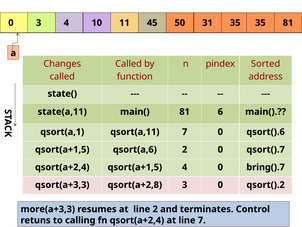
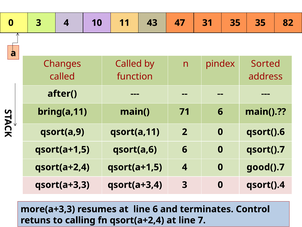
45: 45 -> 43
50: 50 -> 47
35 81: 81 -> 82
state(: state( -> after(
state(a,11: state(a,11 -> bring(a,11
main( 81: 81 -> 71
qsort(a,1: qsort(a,1 -> qsort(a,9
qsort(a,11 7: 7 -> 2
qsort(a,6 2: 2 -> 6
bring().7: bring().7 -> good().7
qsort(a+2,8: qsort(a+2,8 -> qsort(a+3,4
qsort().2: qsort().2 -> qsort().4
line 2: 2 -> 6
